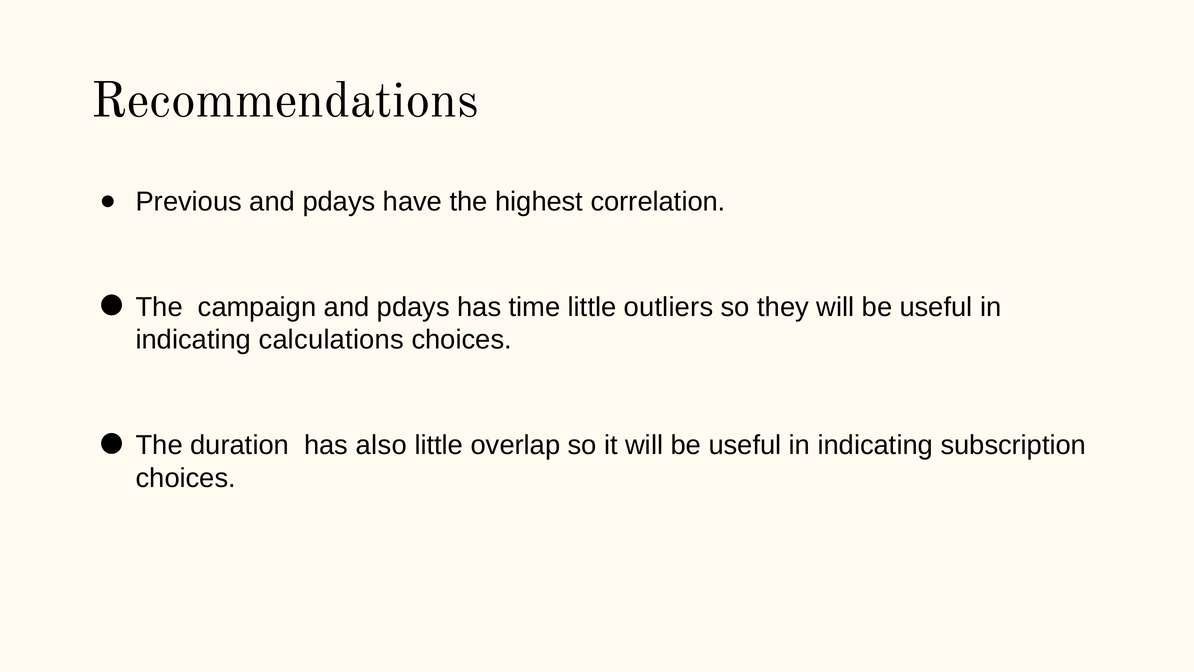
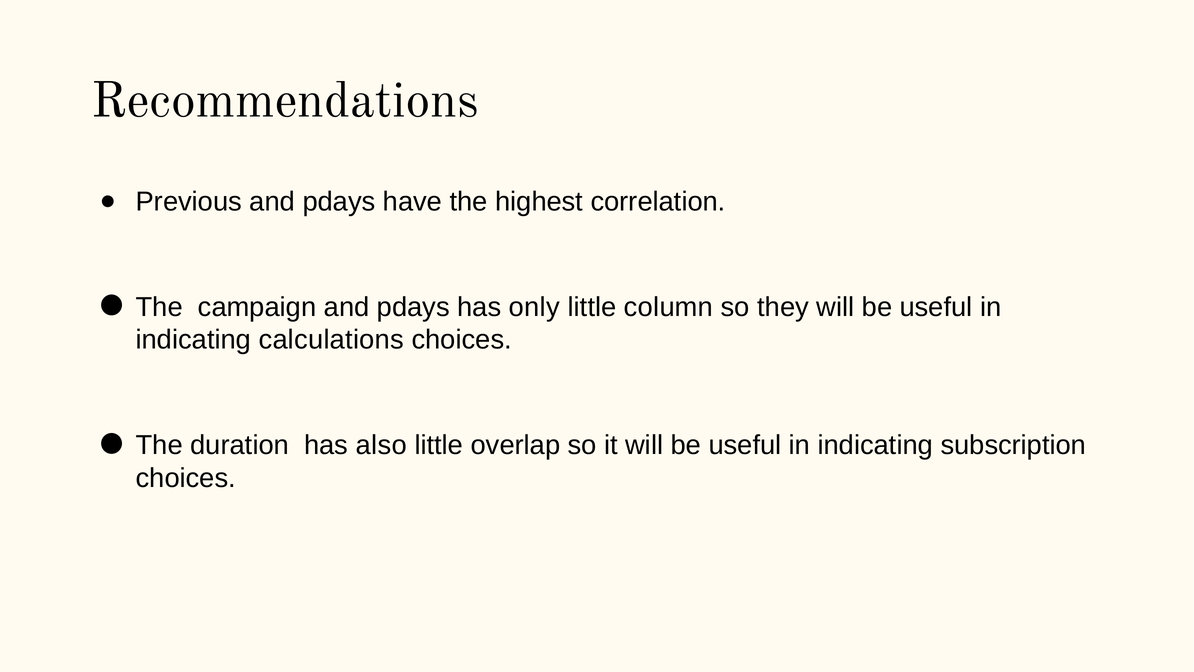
time: time -> only
outliers: outliers -> column
